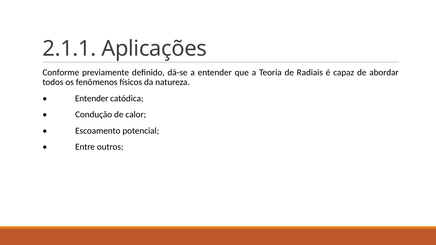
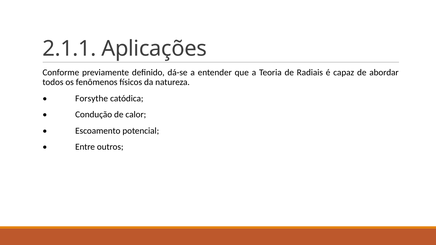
Entender at (92, 99): Entender -> Forsythe
